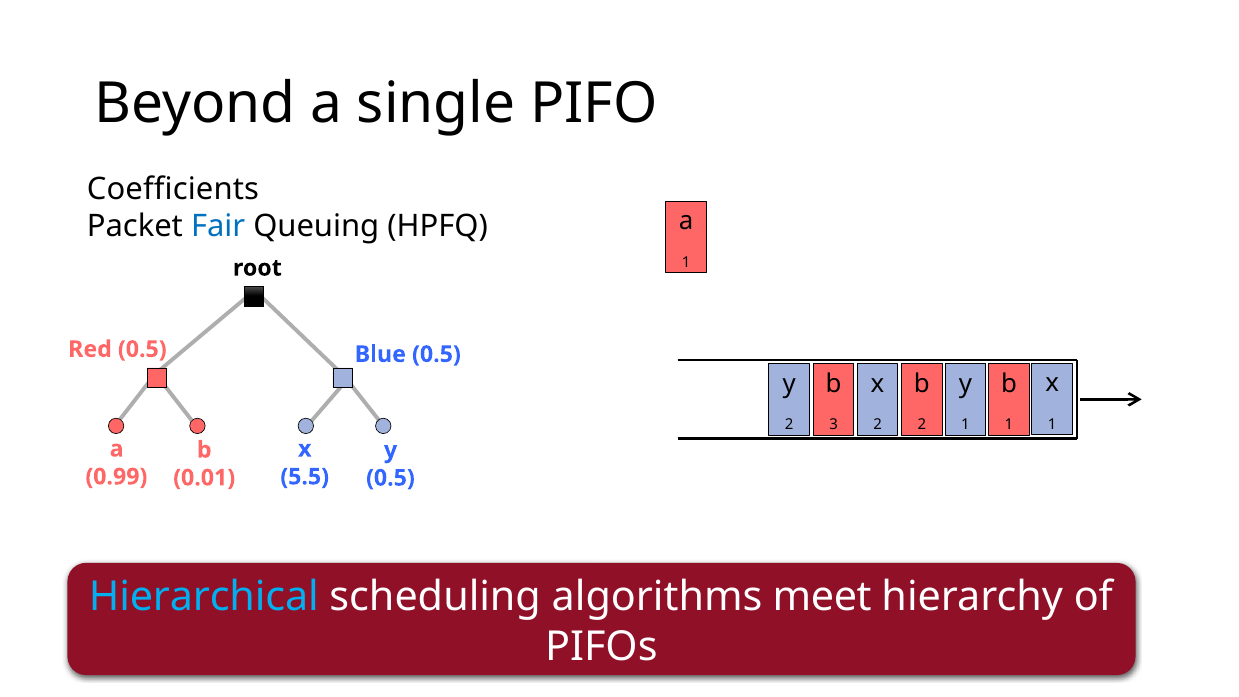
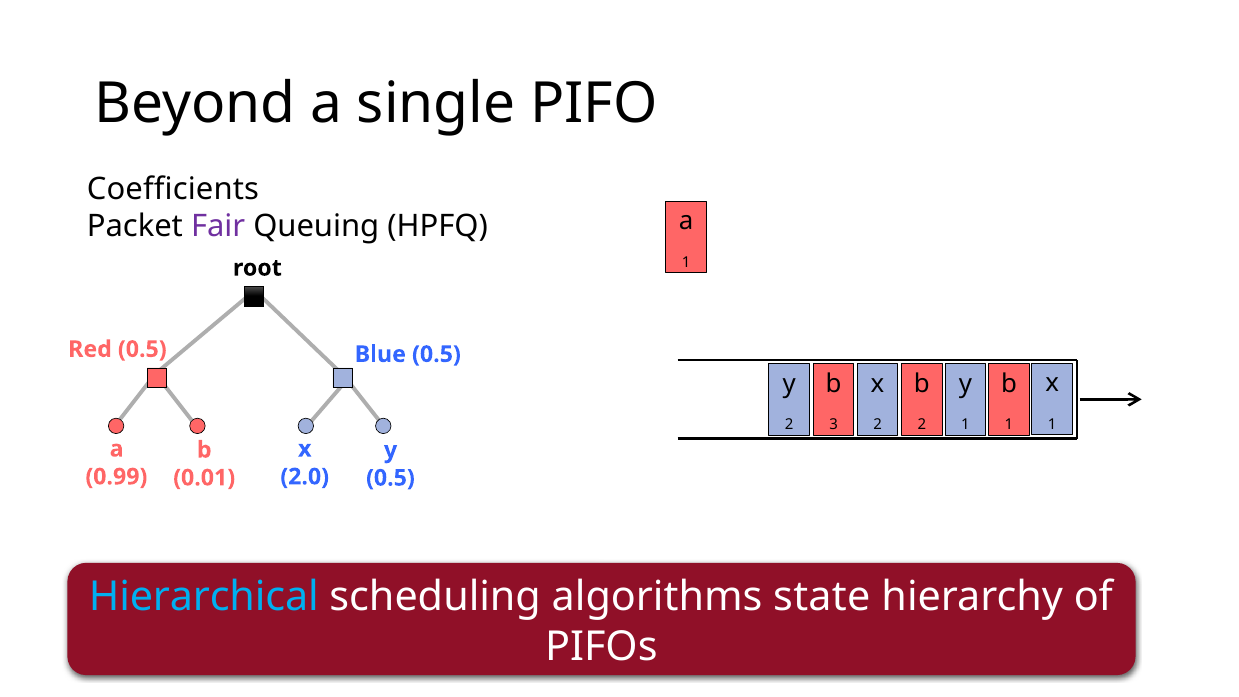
Fair colour: blue -> purple
5.5: 5.5 -> 2.0
meet: meet -> state
